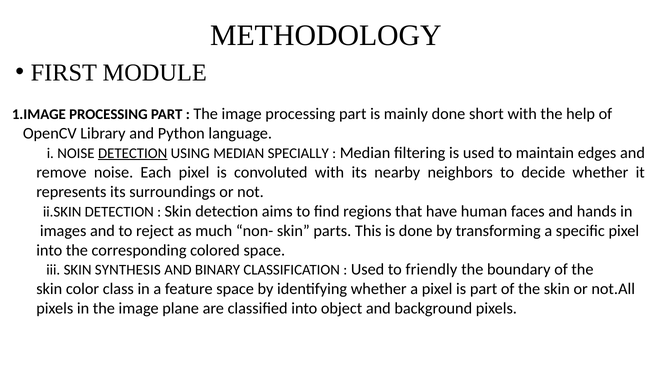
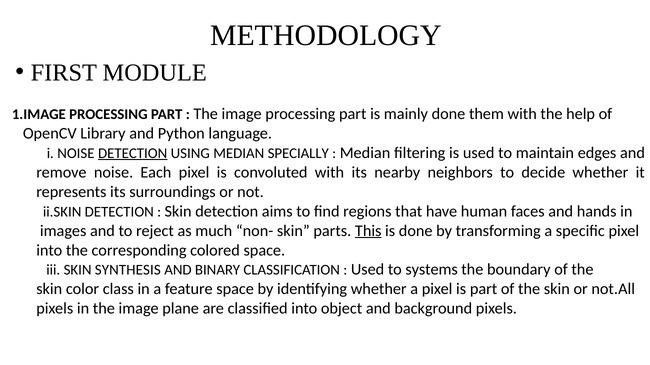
short: short -> them
This underline: none -> present
friendly: friendly -> systems
